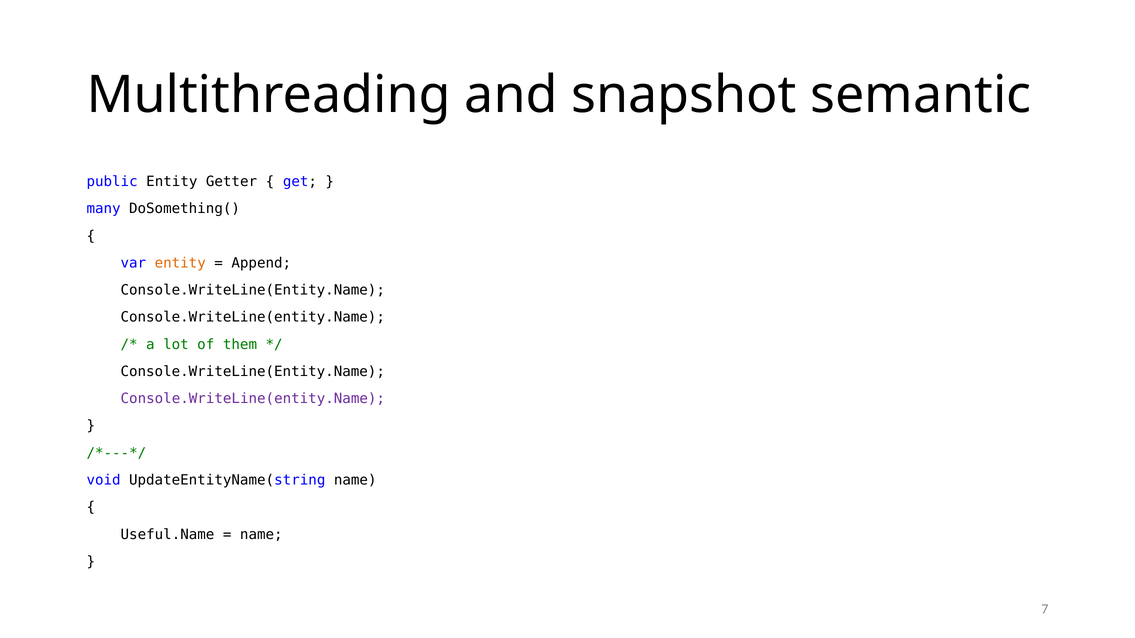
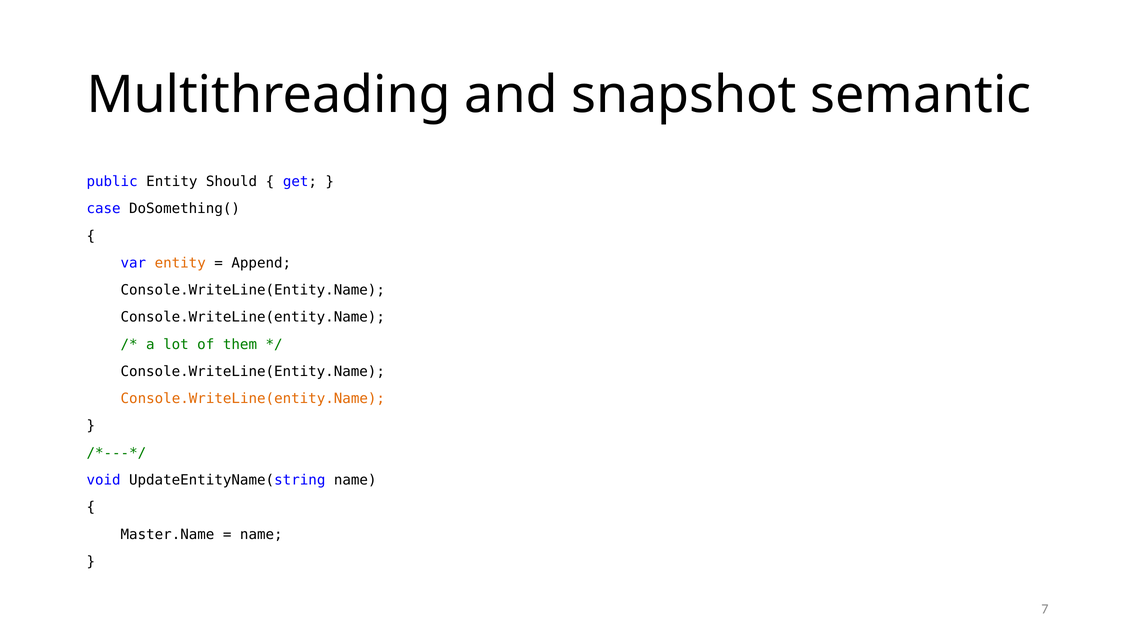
Getter: Getter -> Should
many: many -> case
Console.WriteLine(entity.Name at (253, 399) colour: purple -> orange
Useful.Name: Useful.Name -> Master.Name
